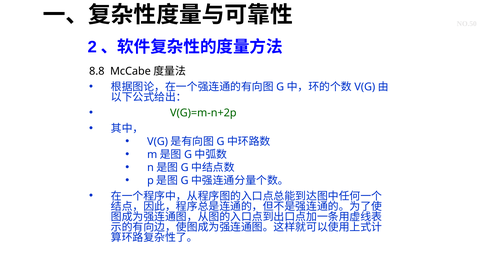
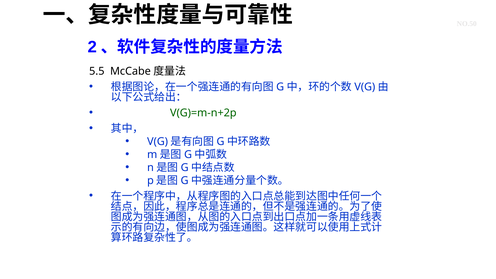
8.8: 8.8 -> 5.5
